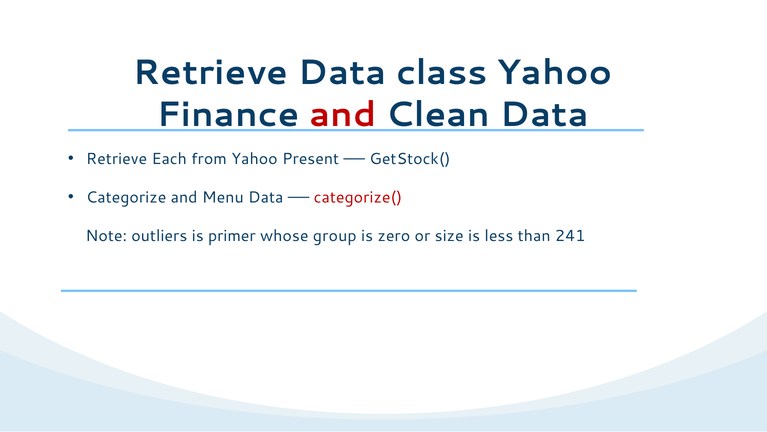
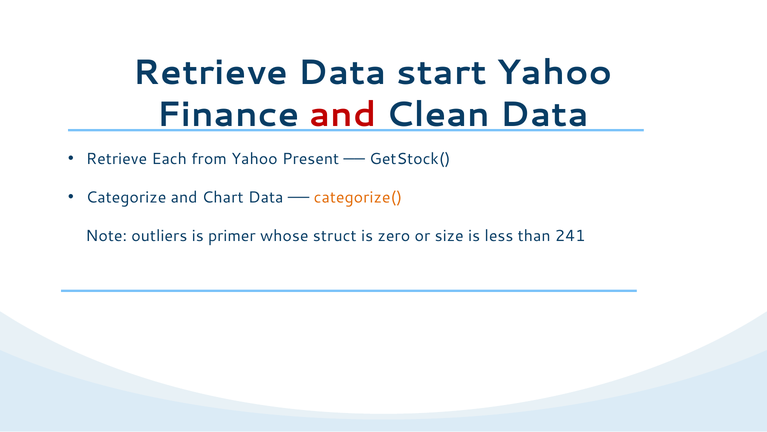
class: class -> start
Menu: Menu -> Chart
categorize( colour: red -> orange
group: group -> struct
